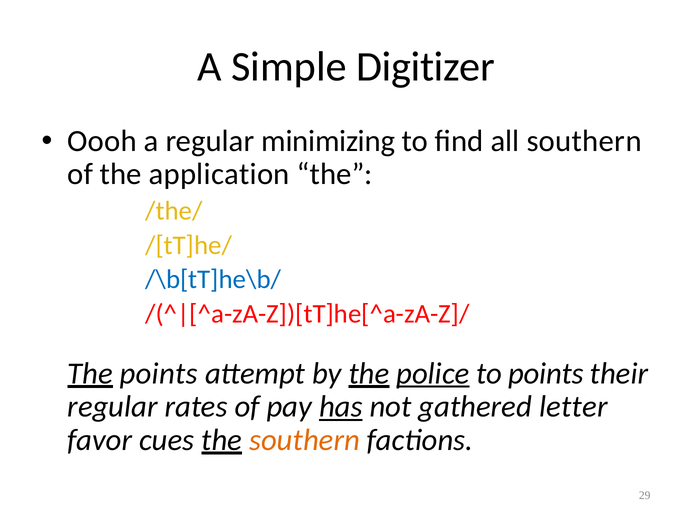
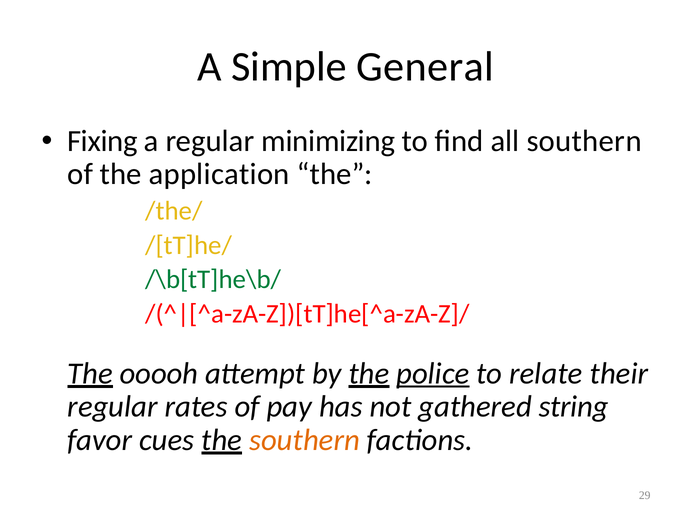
Digitizer: Digitizer -> General
Oooh: Oooh -> Fixing
/\b[tT]he\b/ colour: blue -> green
points at (159, 373): points -> ooooh
to points: points -> relate
has underline: present -> none
letter: letter -> string
